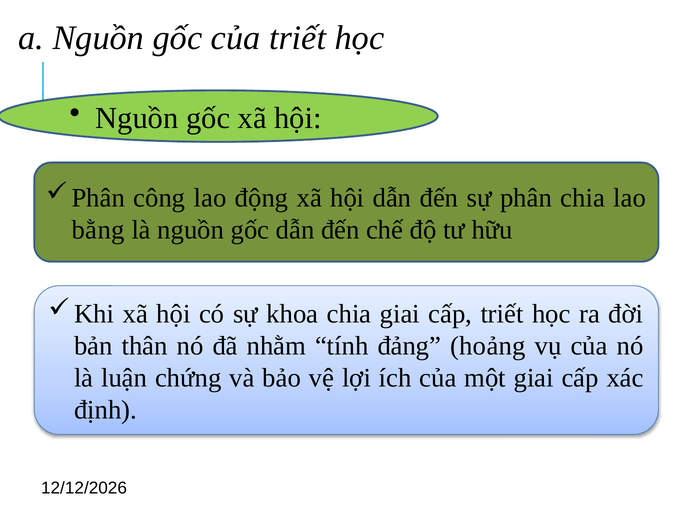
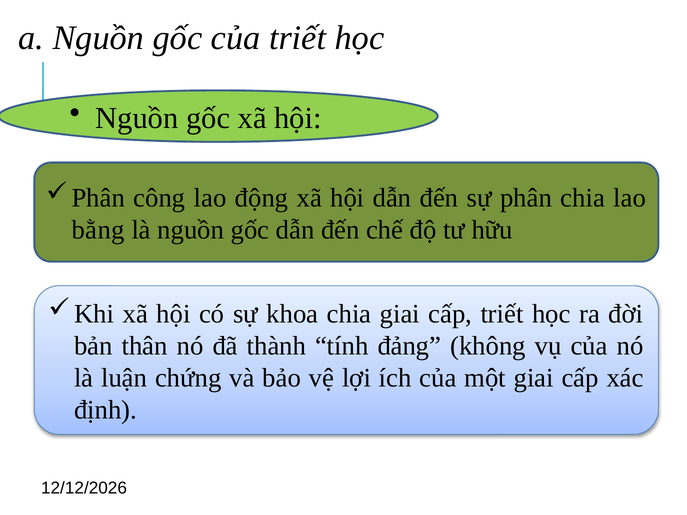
nhằm: nhằm -> thành
hoảng: hoảng -> không
